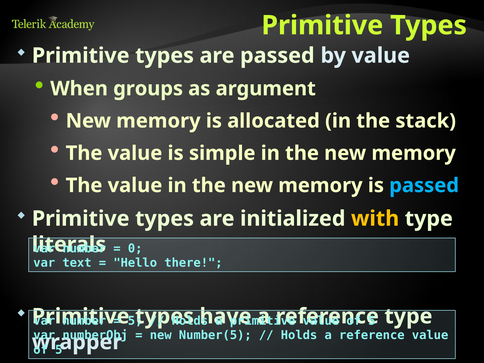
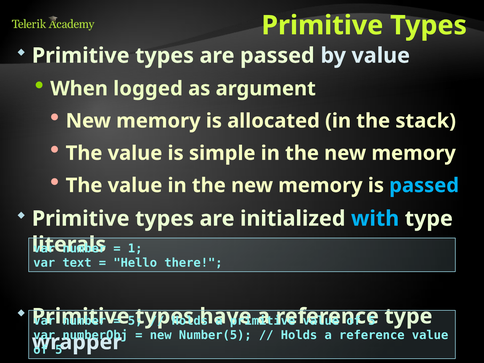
groups: groups -> logged
with colour: yellow -> light blue
0: 0 -> 1
